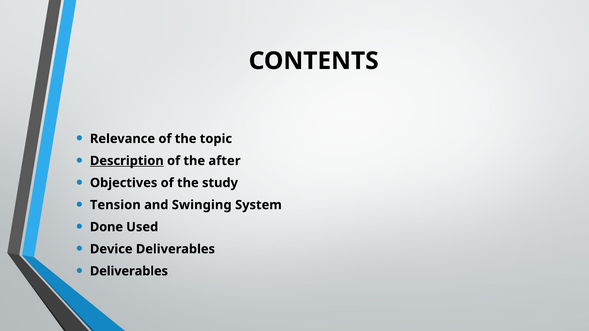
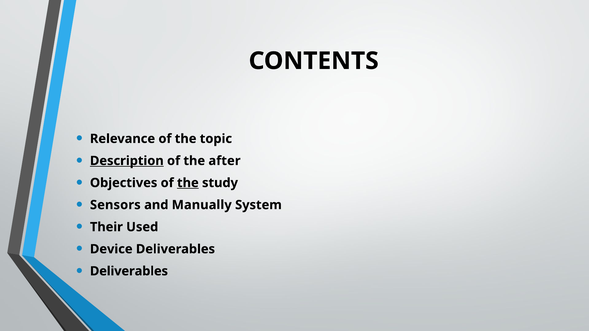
the at (188, 183) underline: none -> present
Tension: Tension -> Sensors
Swinging: Swinging -> Manually
Done: Done -> Their
